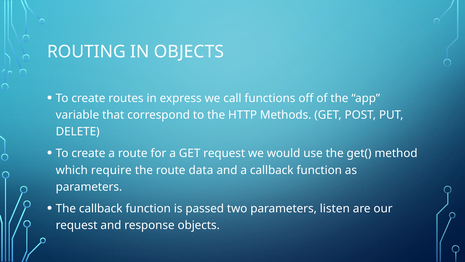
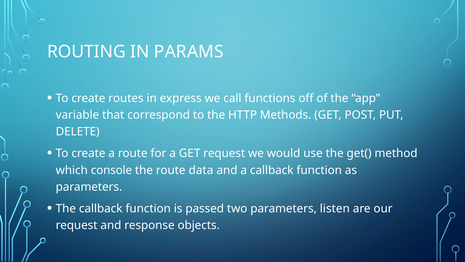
IN OBJECTS: OBJECTS -> PARAMS
require: require -> console
